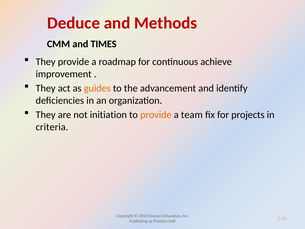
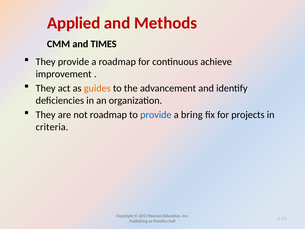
Deduce: Deduce -> Applied
not initiation: initiation -> roadmap
provide at (156, 115) colour: orange -> blue
team: team -> bring
